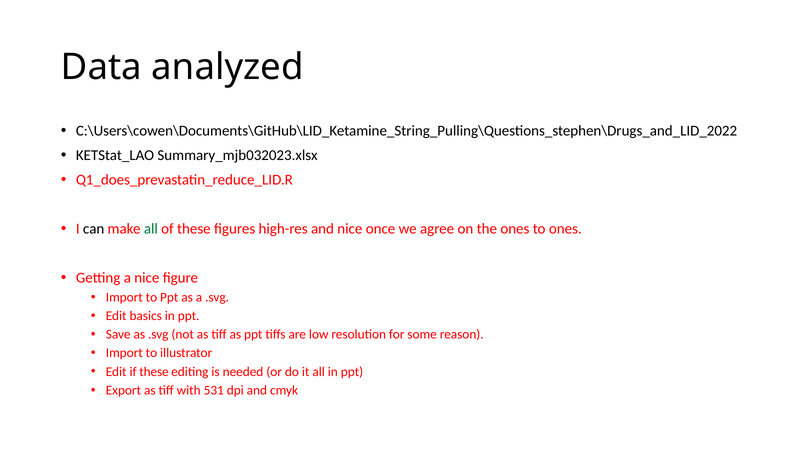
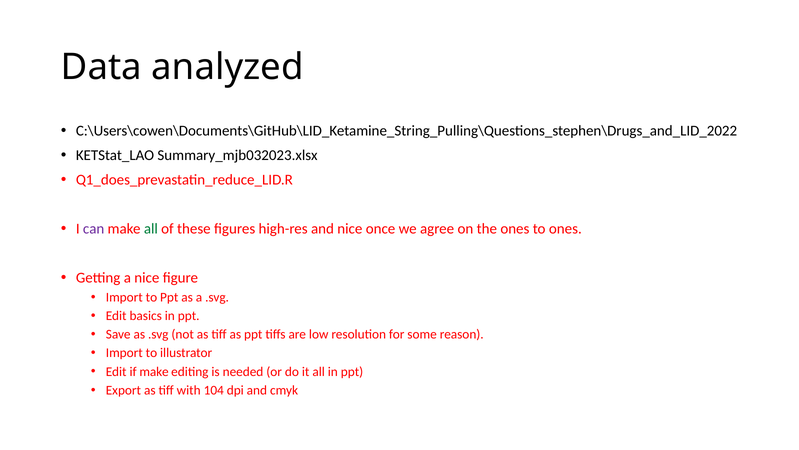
can colour: black -> purple
if these: these -> make
531: 531 -> 104
